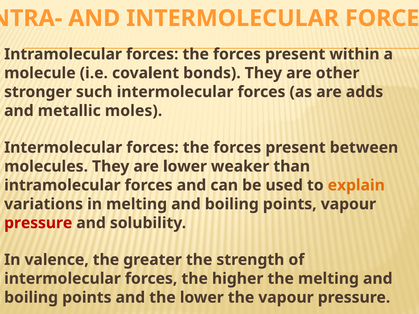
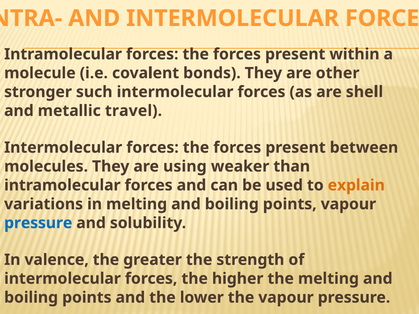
adds: adds -> shell
moles: moles -> travel
are lower: lower -> using
pressure at (38, 223) colour: red -> blue
